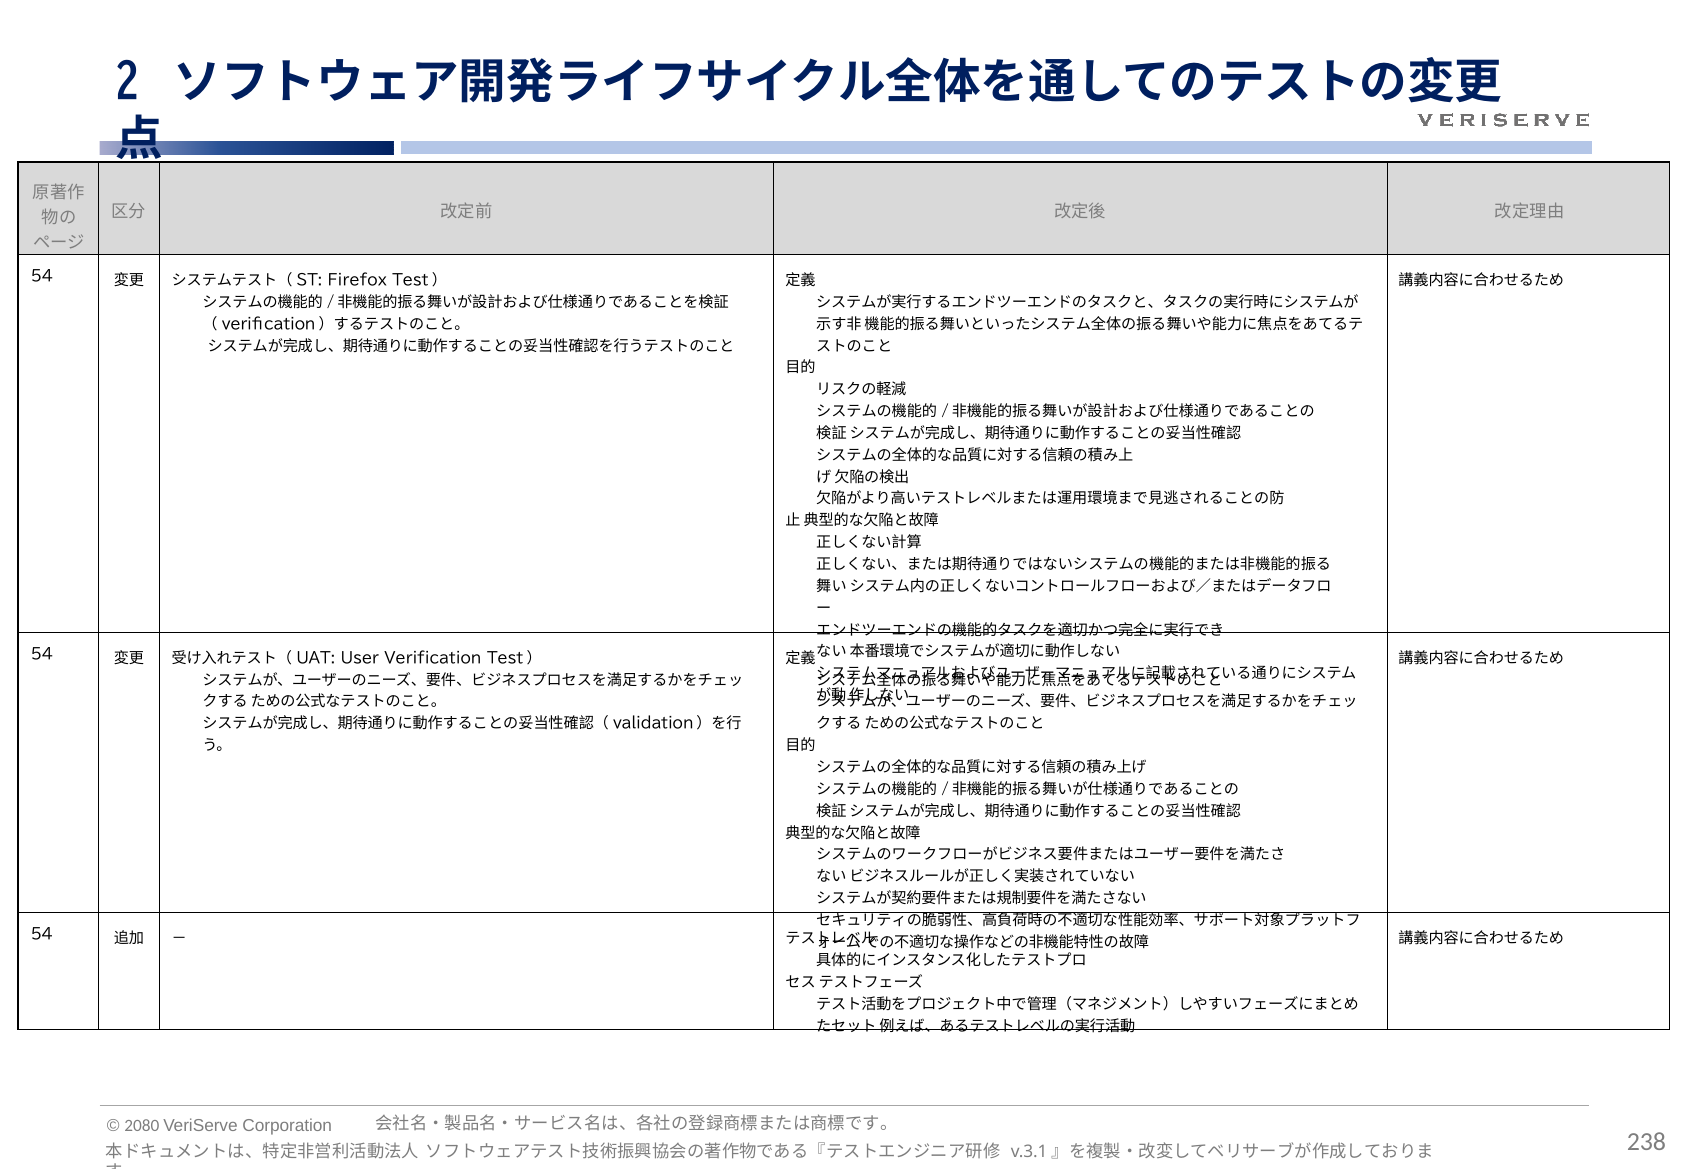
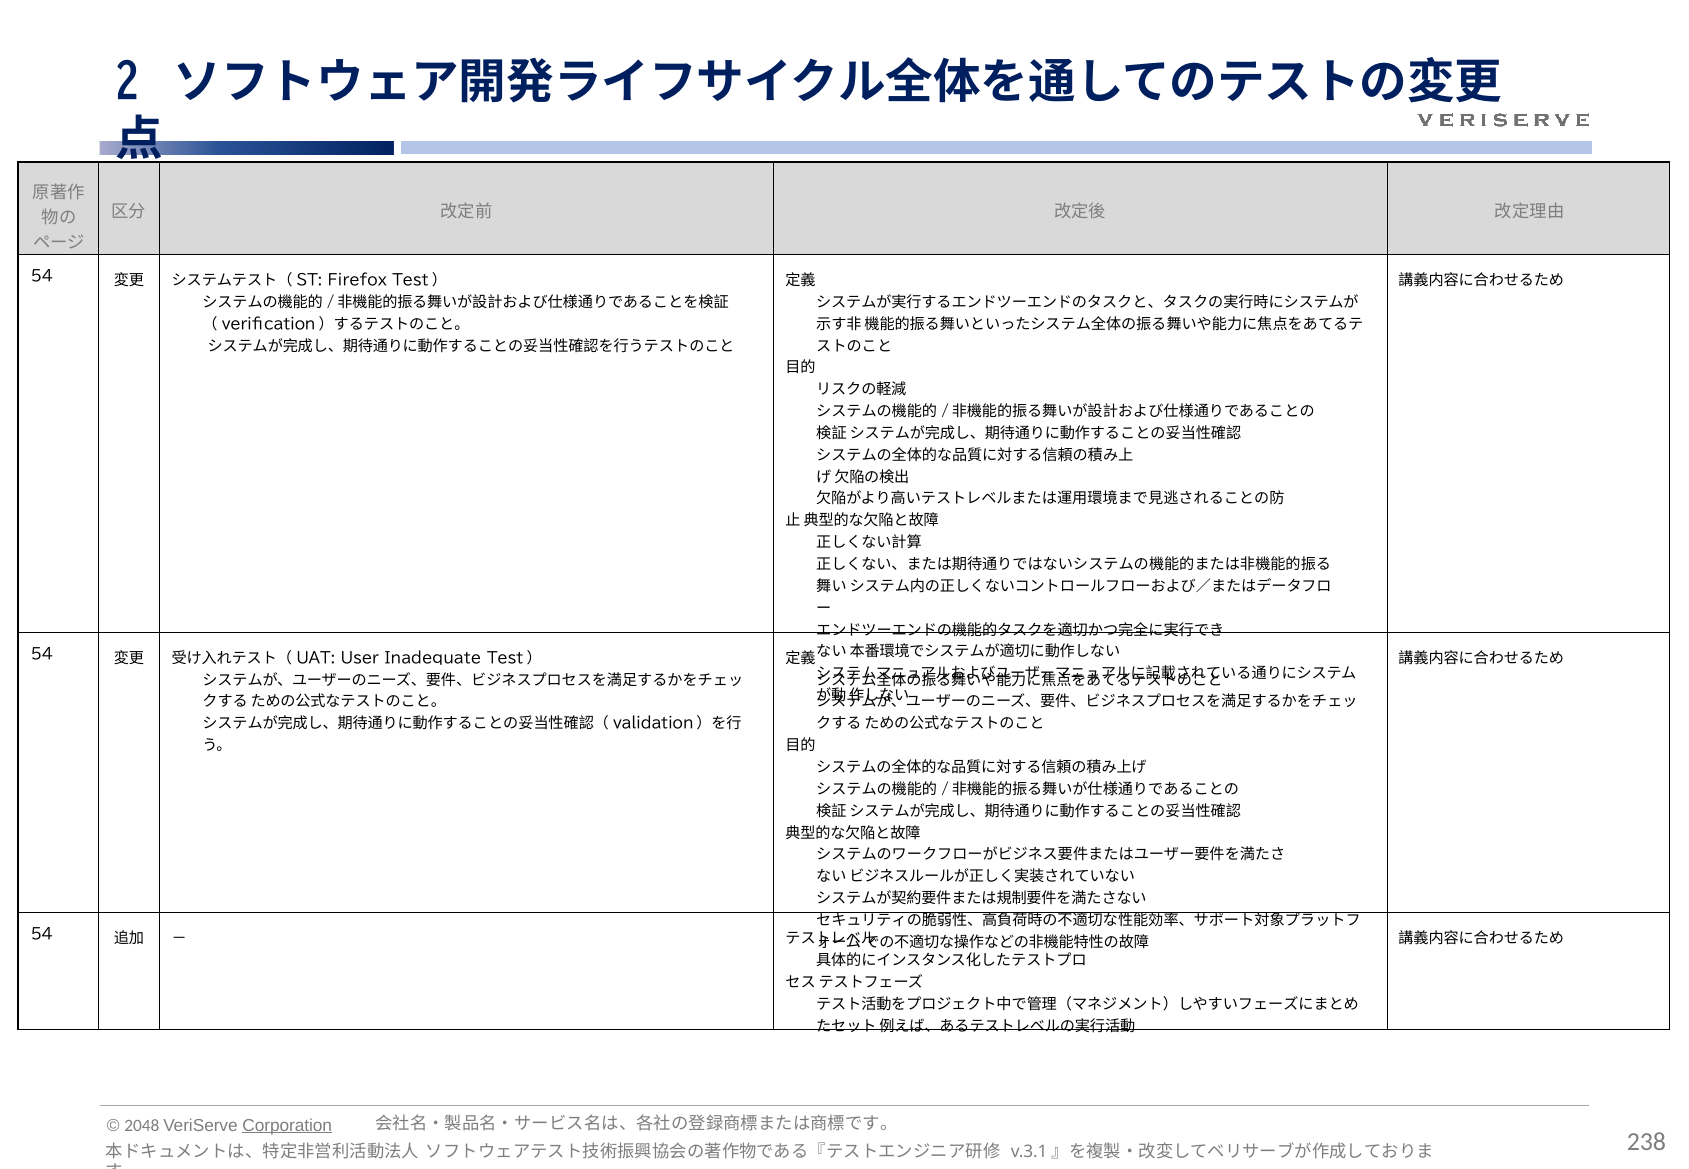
Verification: Verification -> Inadequate
2080: 2080 -> 2048
Corporation underline: none -> present
